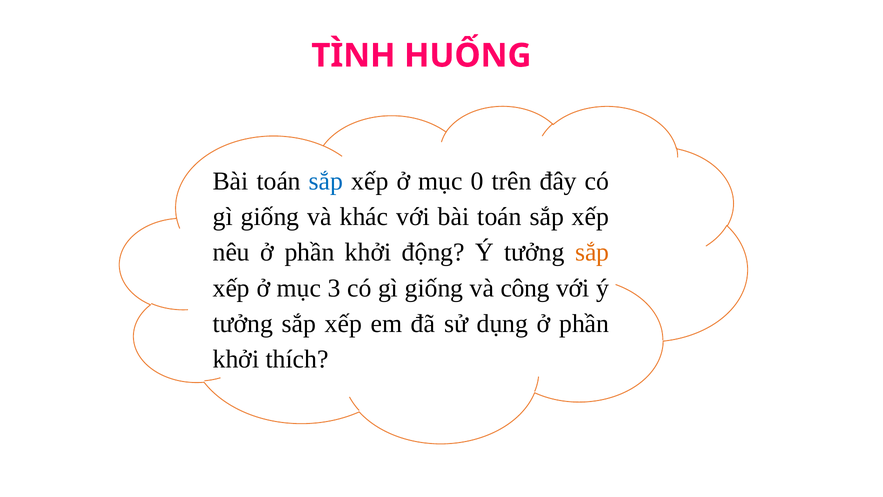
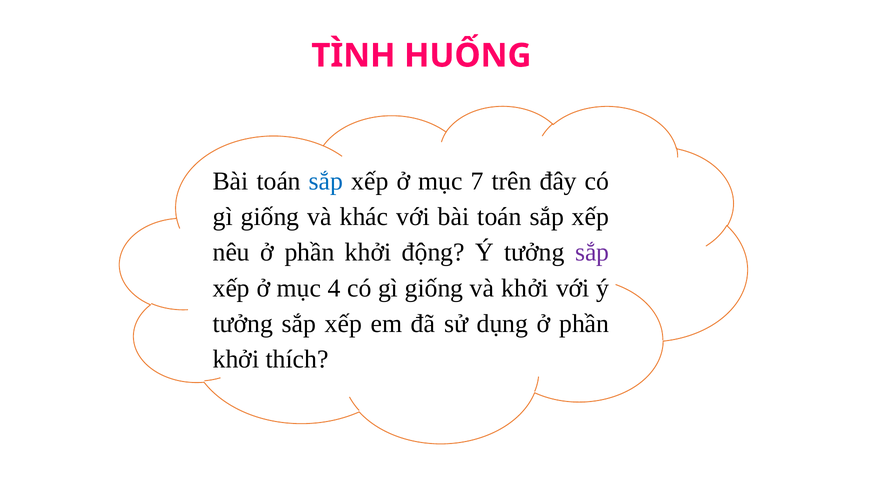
0: 0 -> 7
sắp at (592, 252) colour: orange -> purple
3: 3 -> 4
và công: công -> khởi
